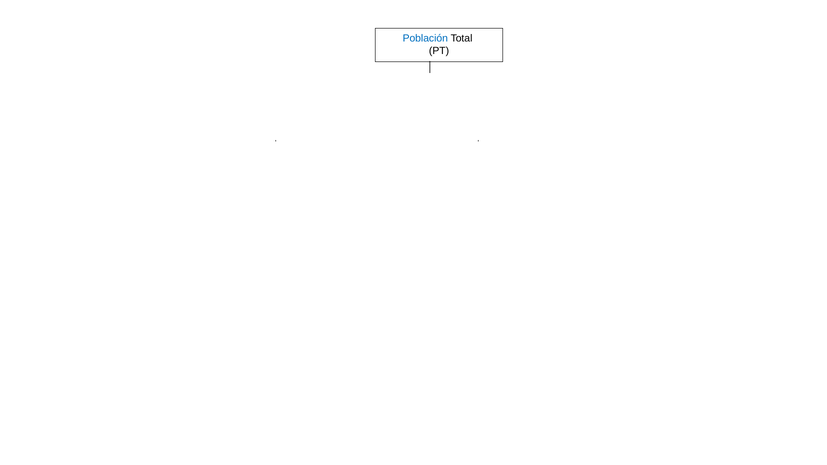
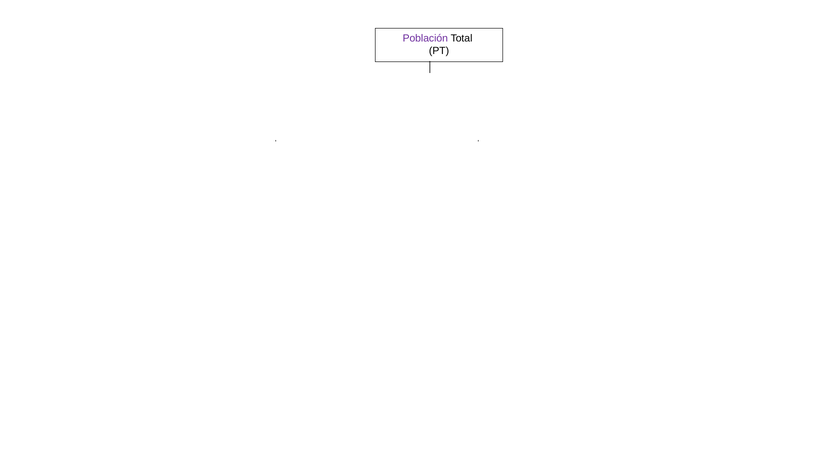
Población at (425, 38) colour: blue -> purple
